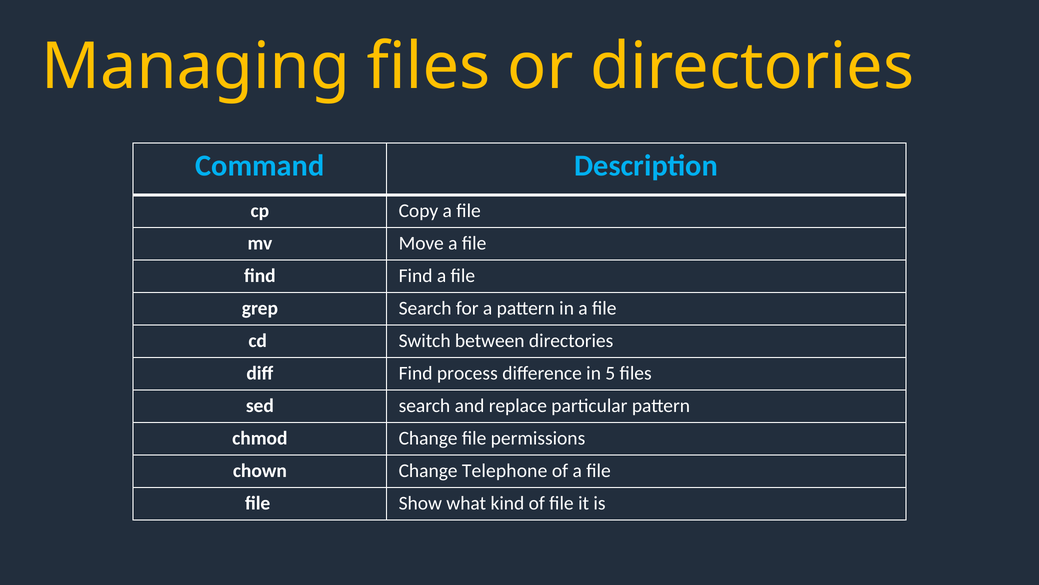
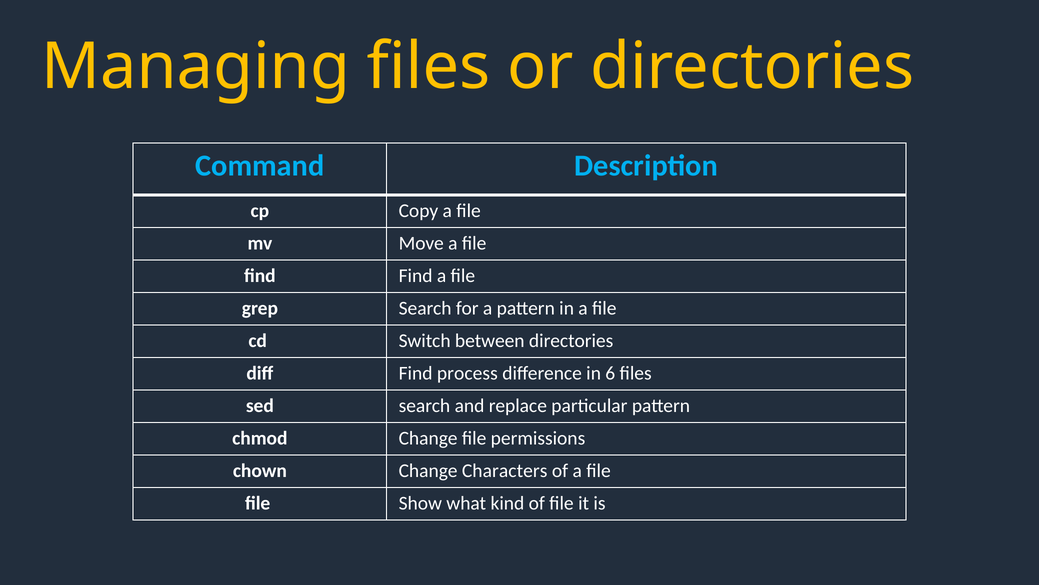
5: 5 -> 6
Telephone: Telephone -> Characters
